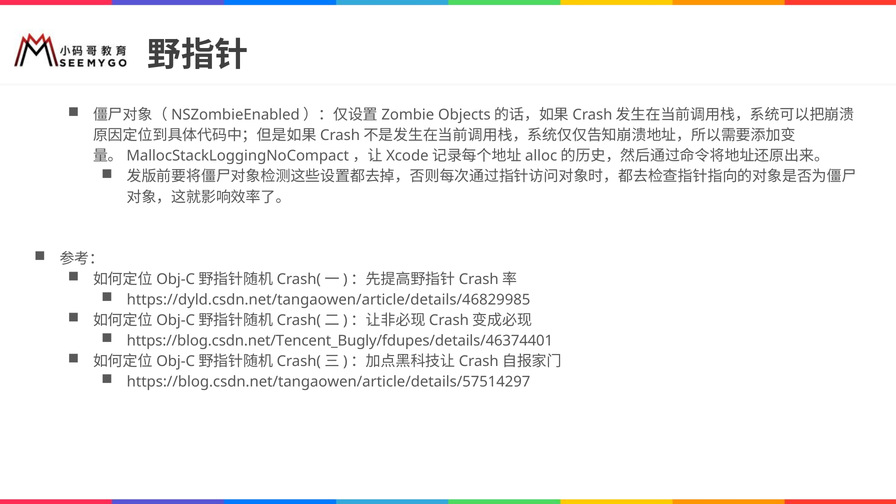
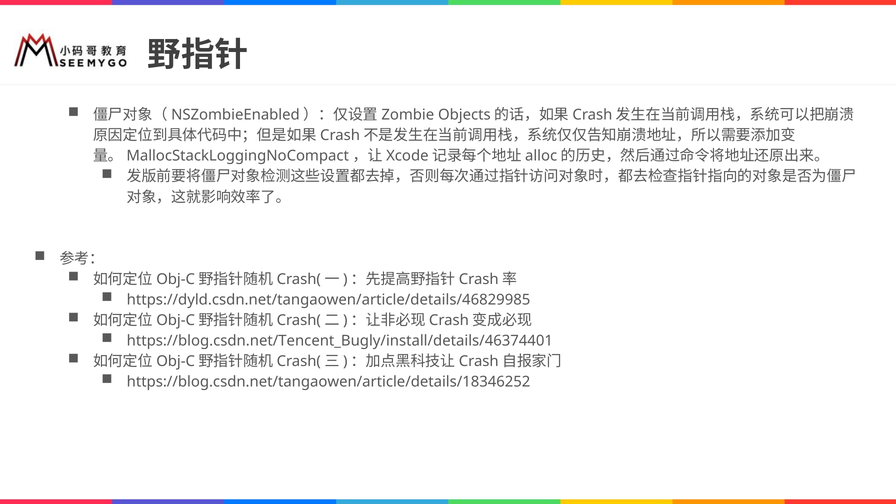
https://blog.csdn.net/Tencent_Bugly/fdupes/details/46374401: https://blog.csdn.net/Tencent_Bugly/fdupes/details/46374401 -> https://blog.csdn.net/Tencent_Bugly/install/details/46374401
https://blog.csdn.net/tangaowen/article/details/57514297: https://blog.csdn.net/tangaowen/article/details/57514297 -> https://blog.csdn.net/tangaowen/article/details/18346252
